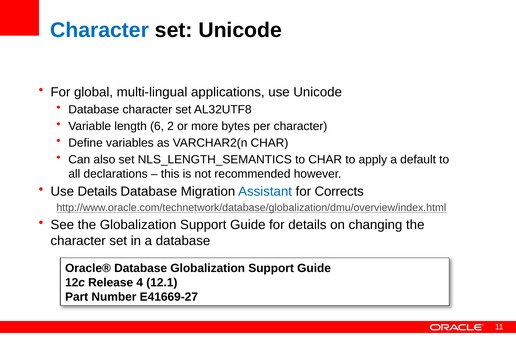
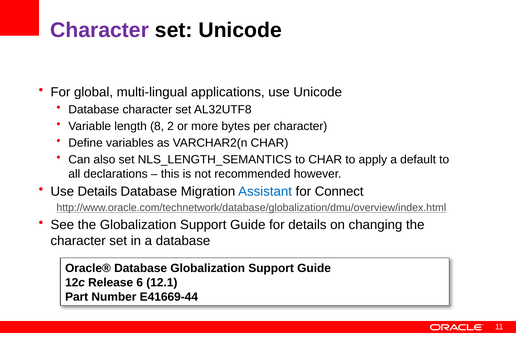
Character at (100, 30) colour: blue -> purple
6: 6 -> 8
Corrects: Corrects -> Connect
4: 4 -> 6
E41669-27: E41669-27 -> E41669-44
